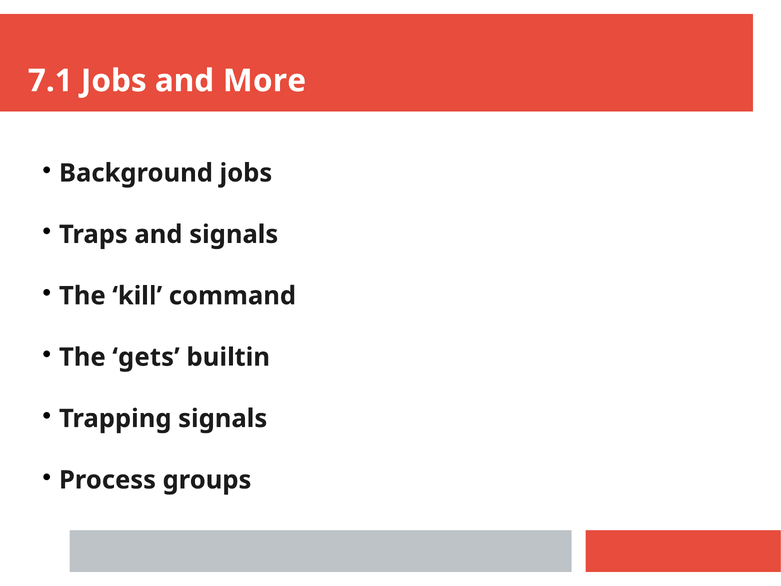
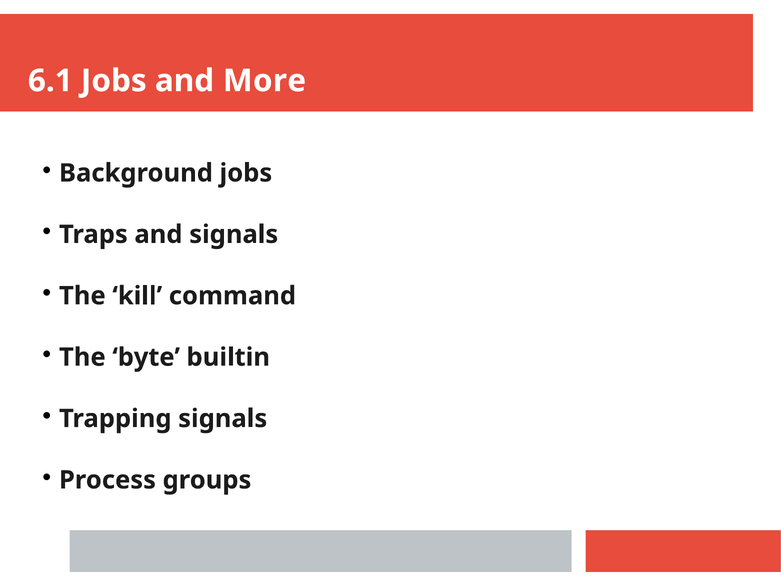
7.1: 7.1 -> 6.1
gets: gets -> byte
